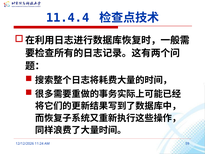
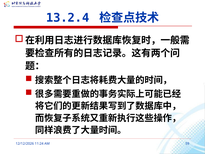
11.4.4: 11.4.4 -> 13.2.4
